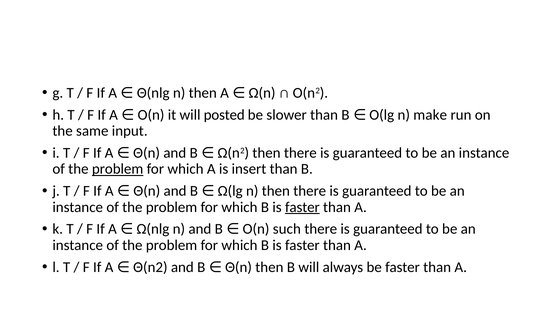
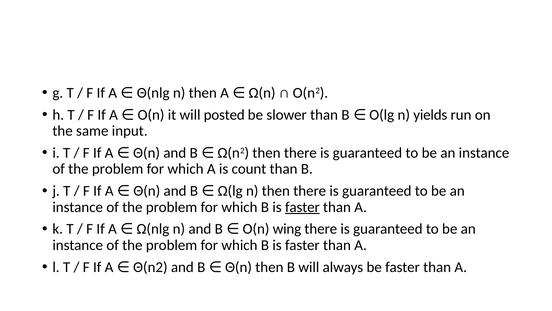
make: make -> yields
problem at (118, 169) underline: present -> none
insert: insert -> count
such: such -> wing
